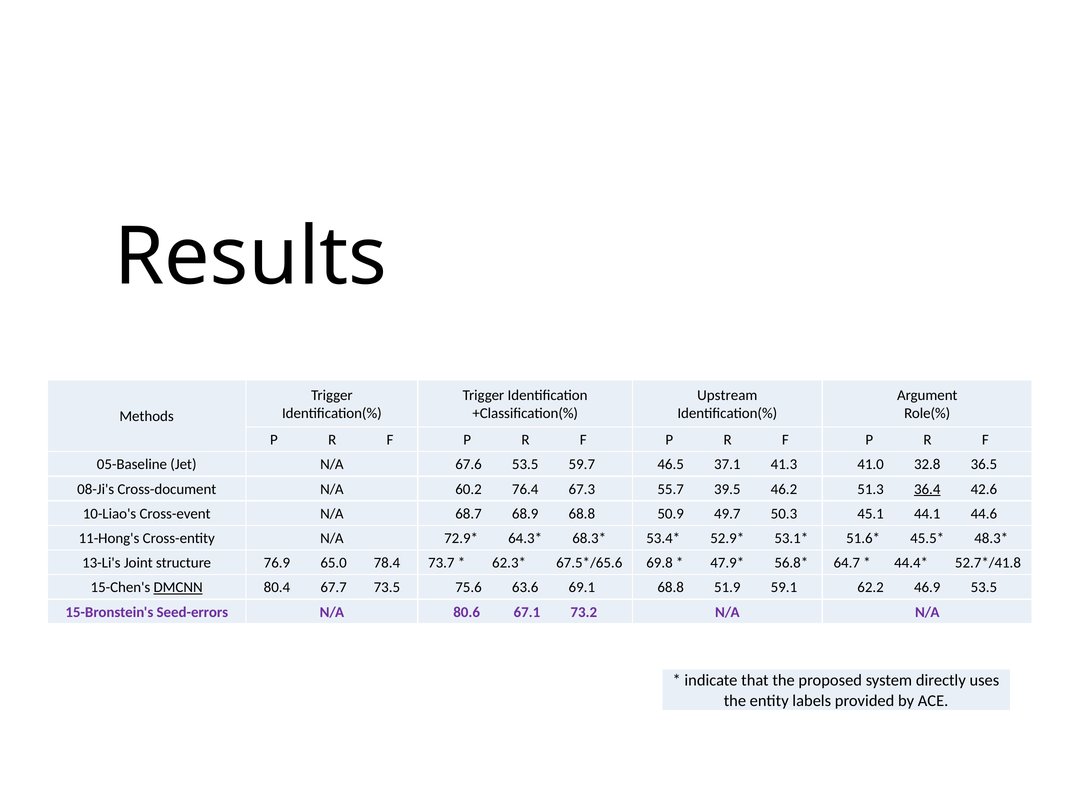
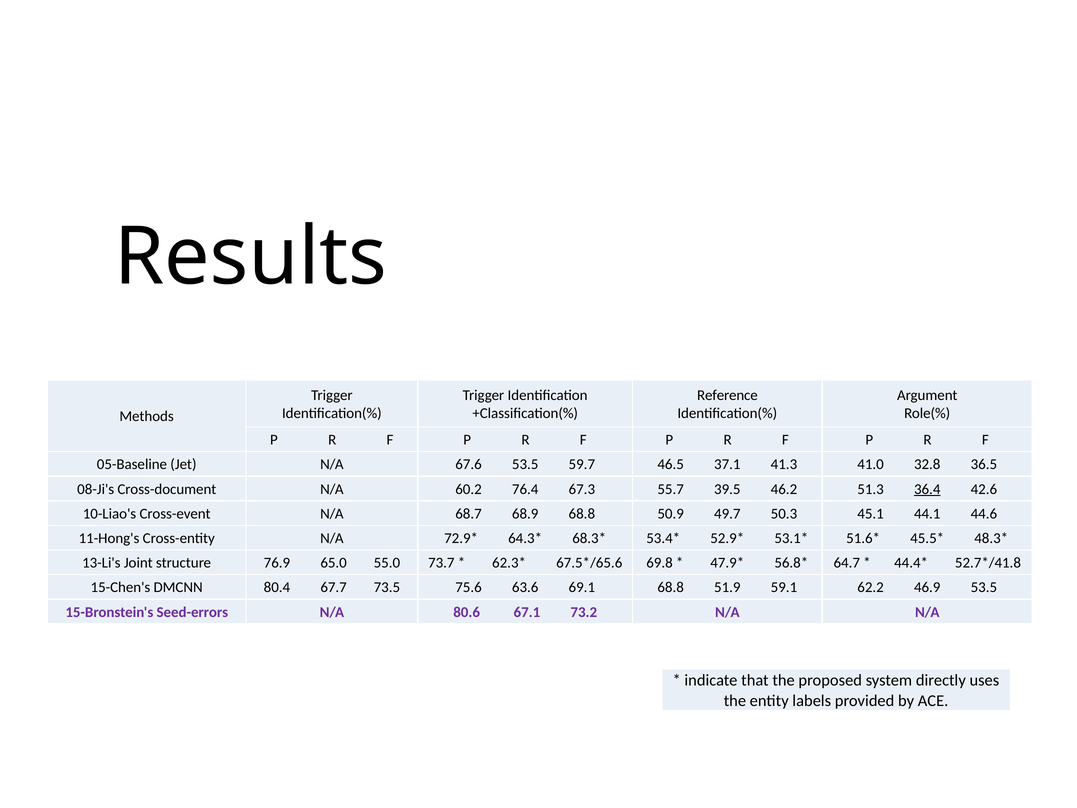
Upstream: Upstream -> Reference
78.4: 78.4 -> 55.0
DMCNN underline: present -> none
